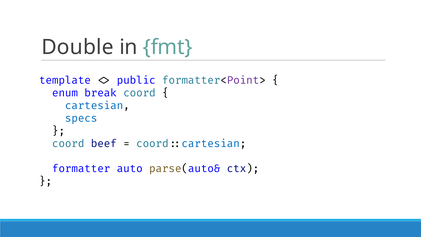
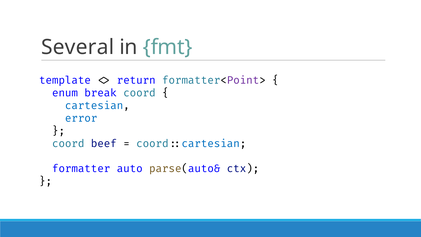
Double: Double -> Several
public: public -> return
specs: specs -> error
